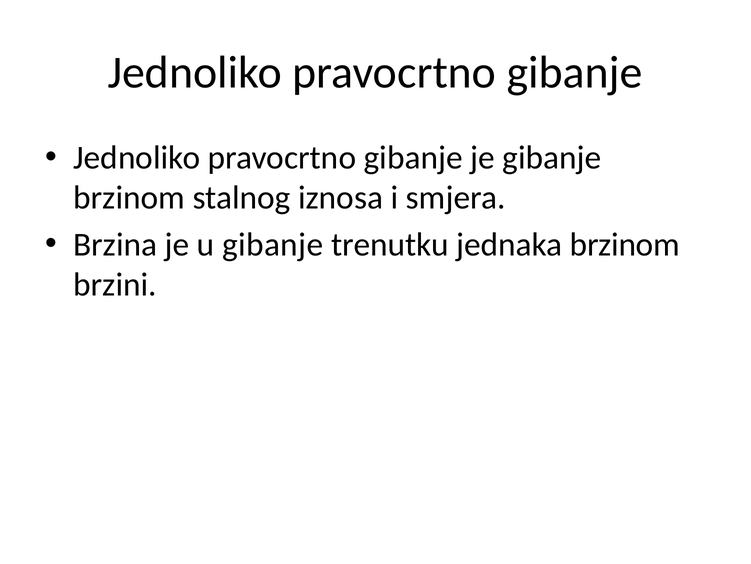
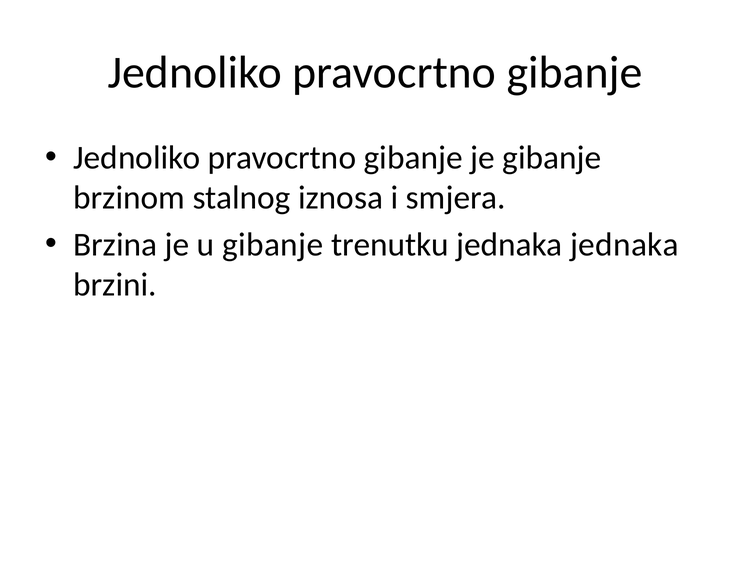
jednaka brzinom: brzinom -> jednaka
